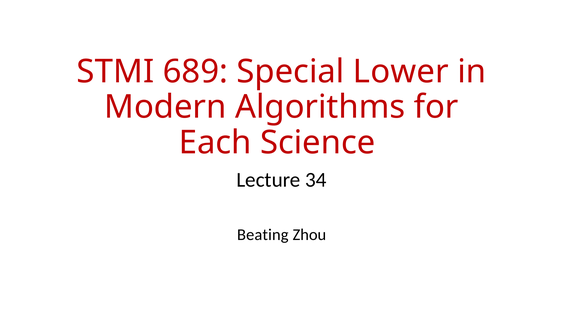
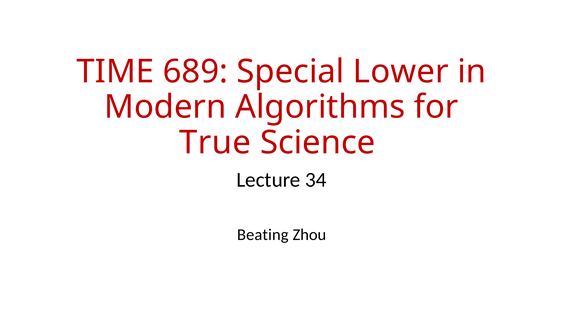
STMI: STMI -> TIME
Each: Each -> True
